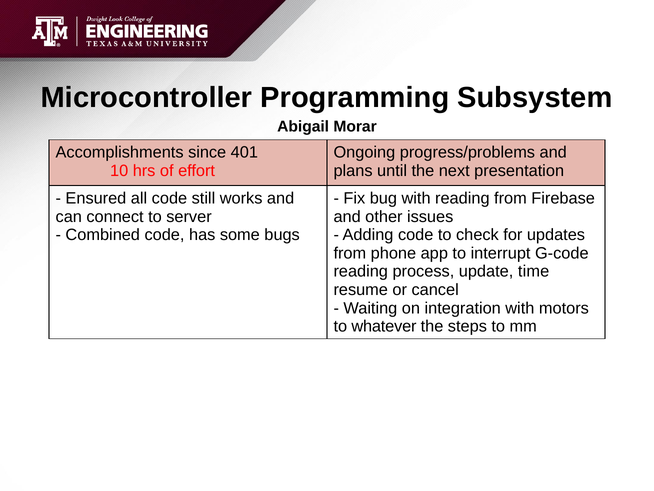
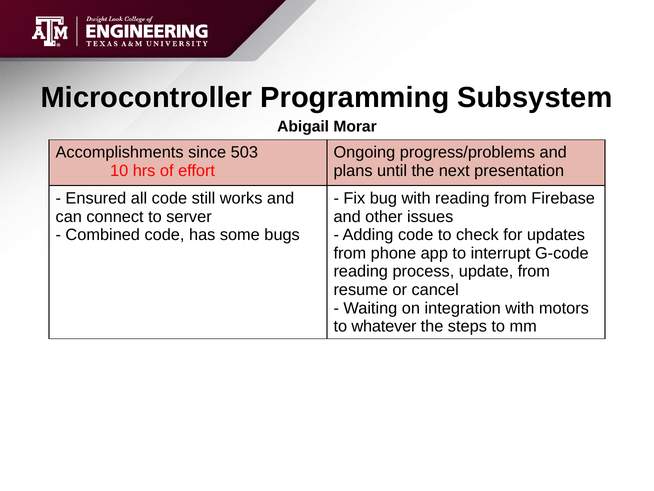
401: 401 -> 503
update time: time -> from
